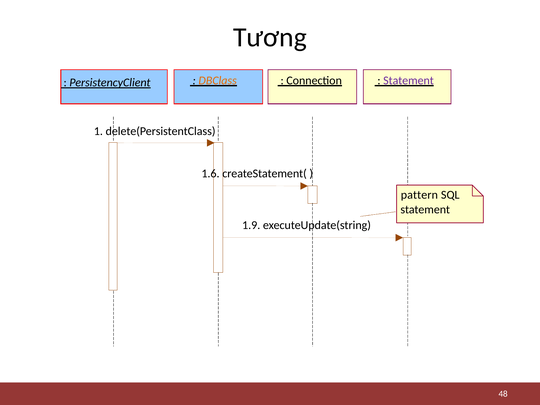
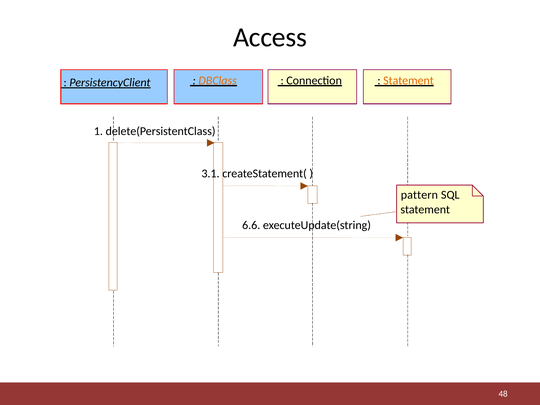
Tương: Tương -> Access
Statement at (408, 81) colour: purple -> orange
1.6: 1.6 -> 3.1
1.9: 1.9 -> 6.6
